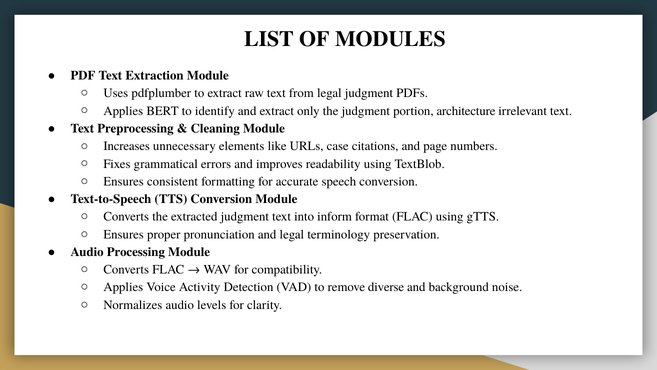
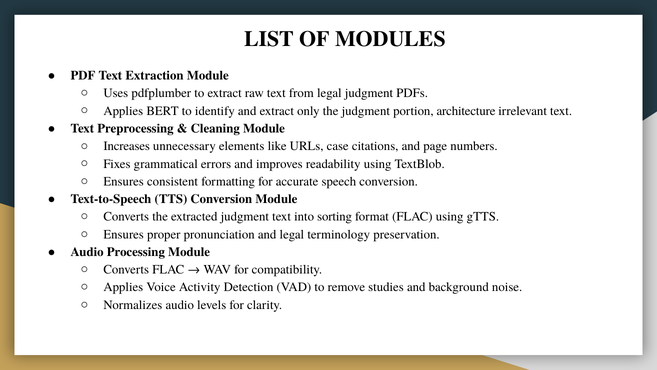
inform: inform -> sorting
diverse: diverse -> studies
